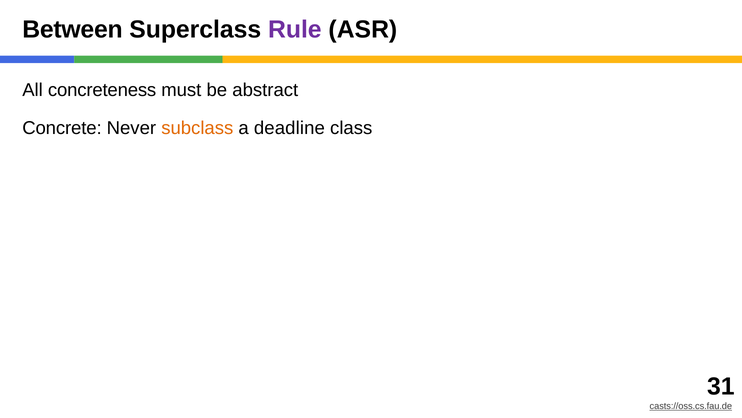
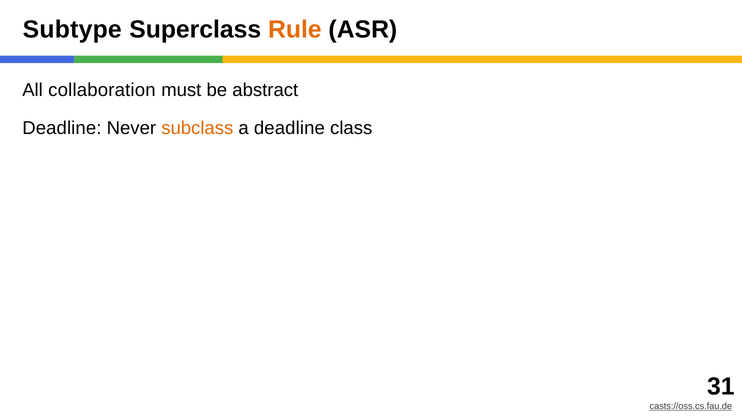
Between: Between -> Subtype
Rule colour: purple -> orange
concreteness: concreteness -> collaboration
Concrete at (62, 128): Concrete -> Deadline
